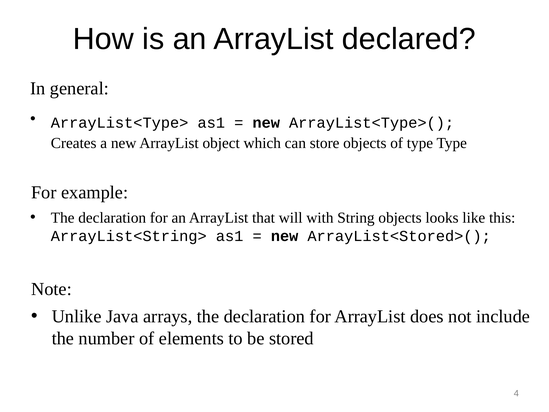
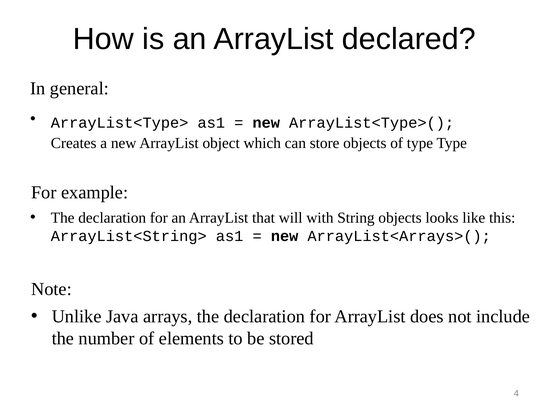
ArrayList<Stored>(: ArrayList<Stored>( -> ArrayList<Arrays>(
